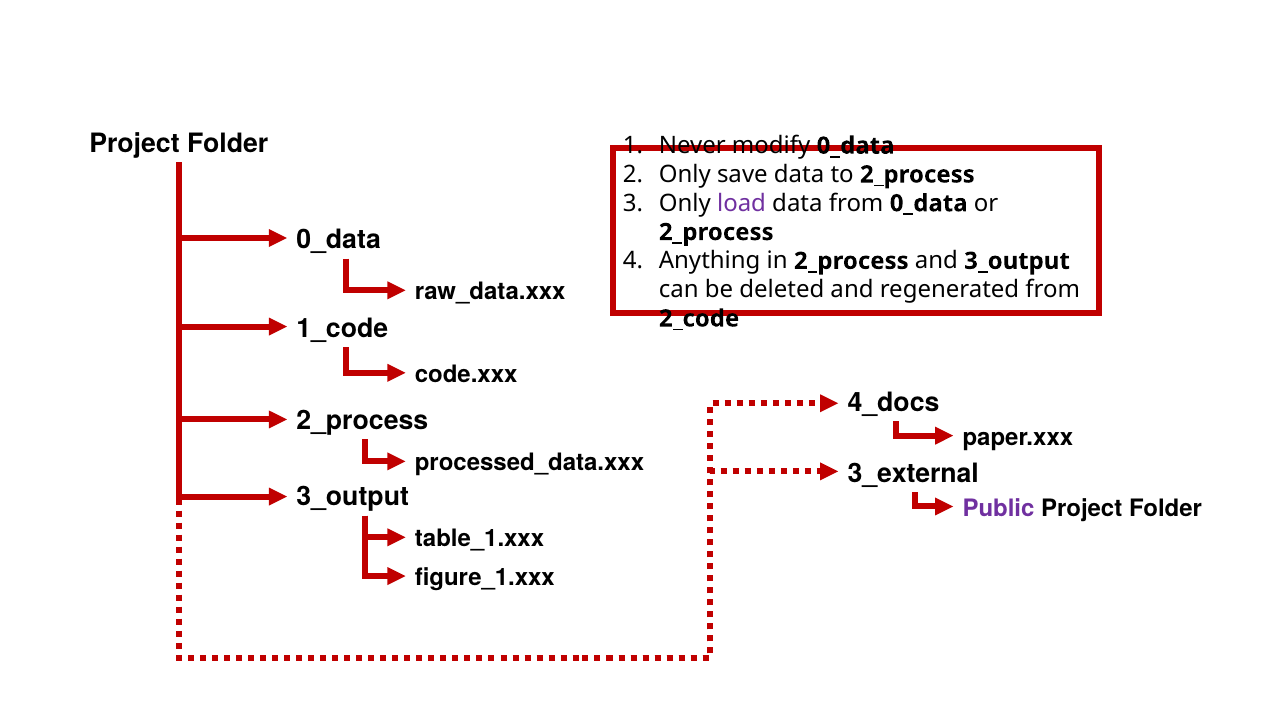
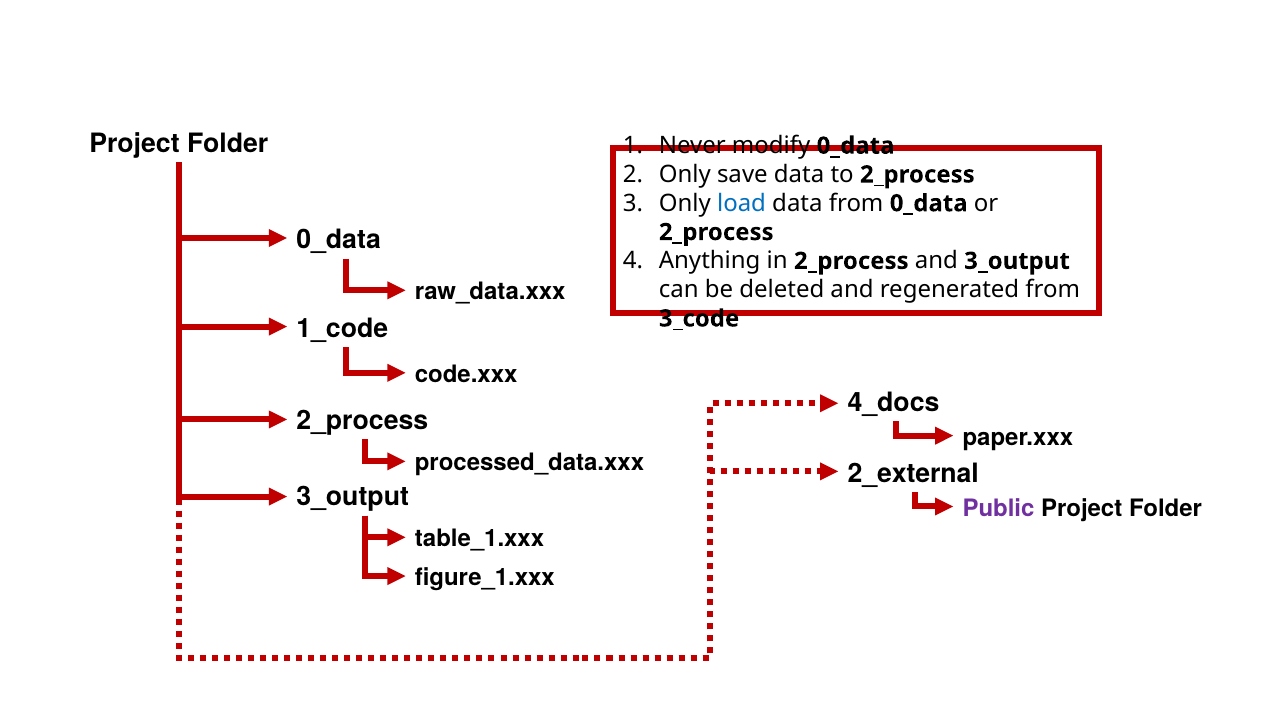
load colour: purple -> blue
2_code: 2_code -> 3_code
3_external: 3_external -> 2_external
